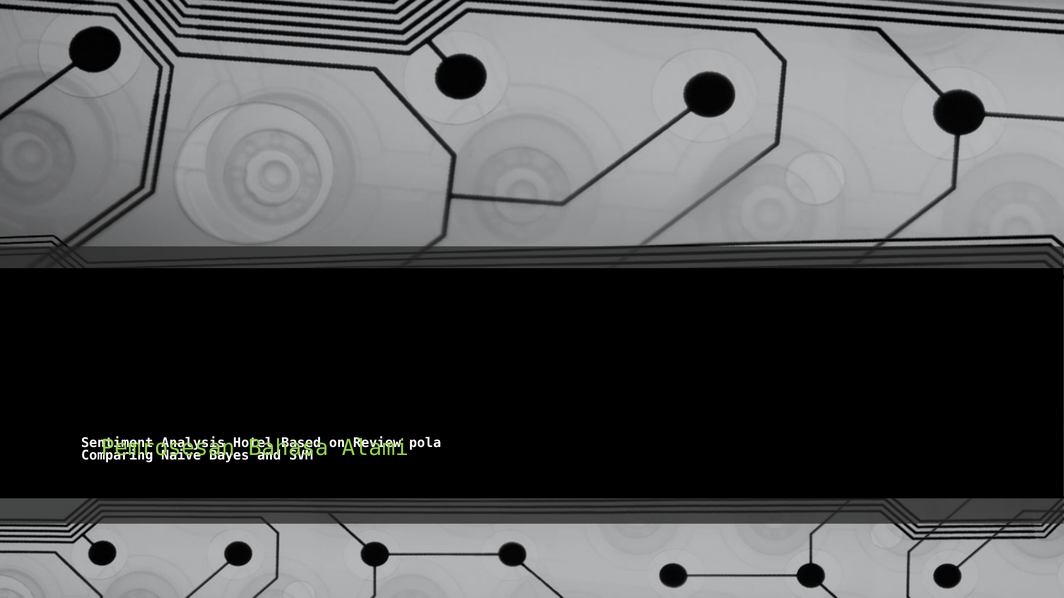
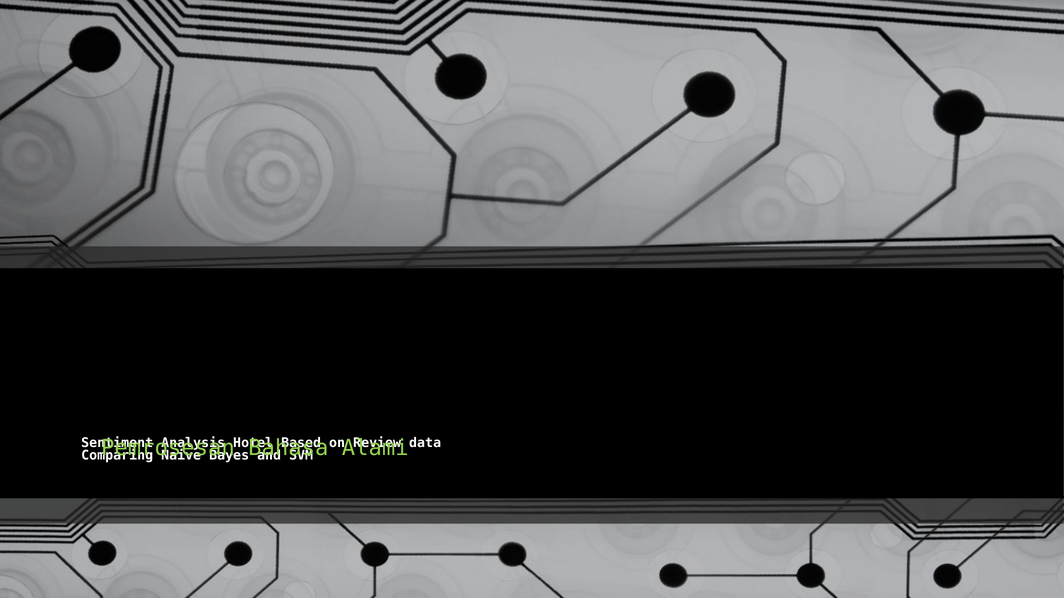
pola: pola -> data
